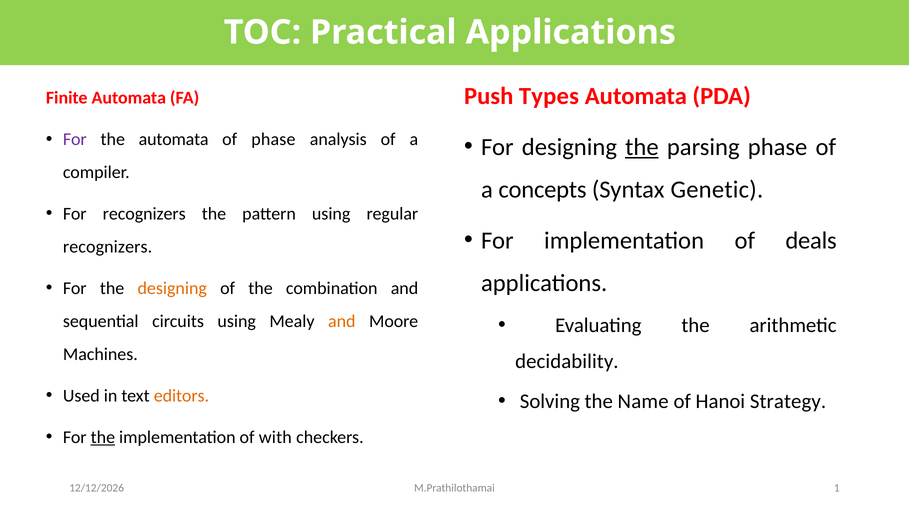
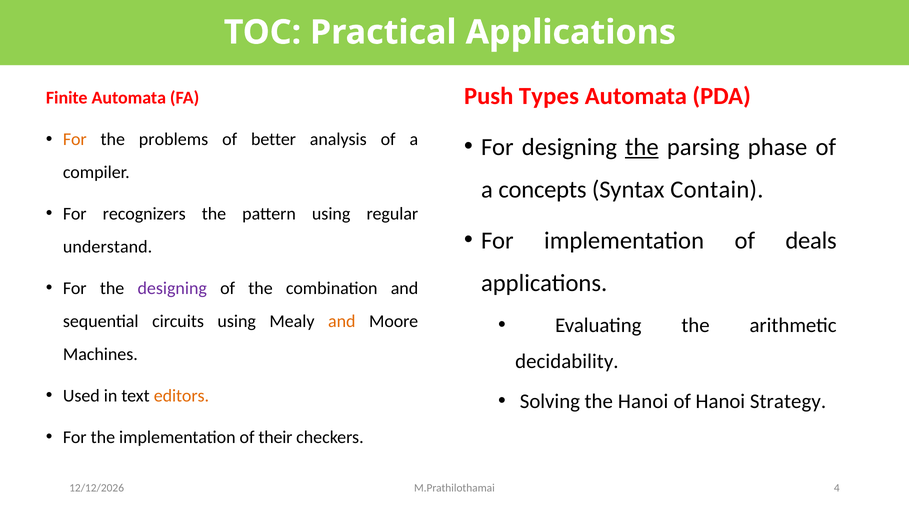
For at (75, 140) colour: purple -> orange
the automata: automata -> problems
of phase: phase -> better
Genetic: Genetic -> Contain
recognizers at (108, 247): recognizers -> understand
designing at (172, 289) colour: orange -> purple
the Name: Name -> Hanoi
the at (103, 438) underline: present -> none
with: with -> their
1: 1 -> 4
